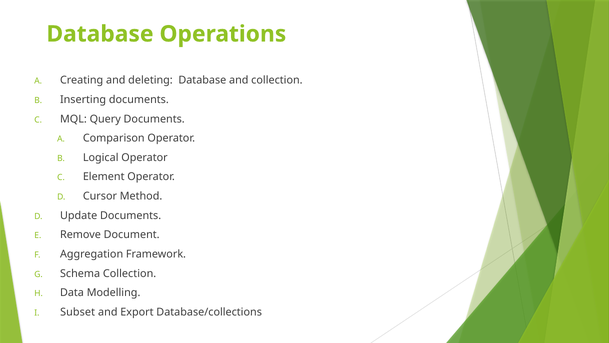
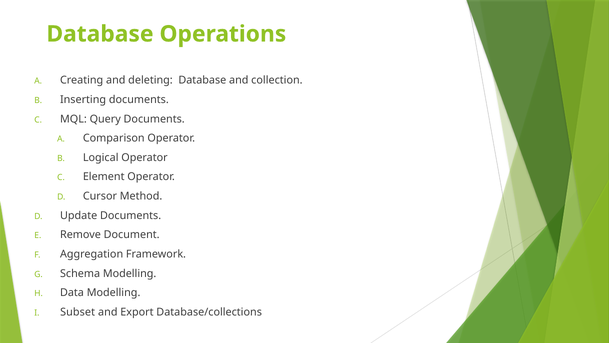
Schema Collection: Collection -> Modelling
